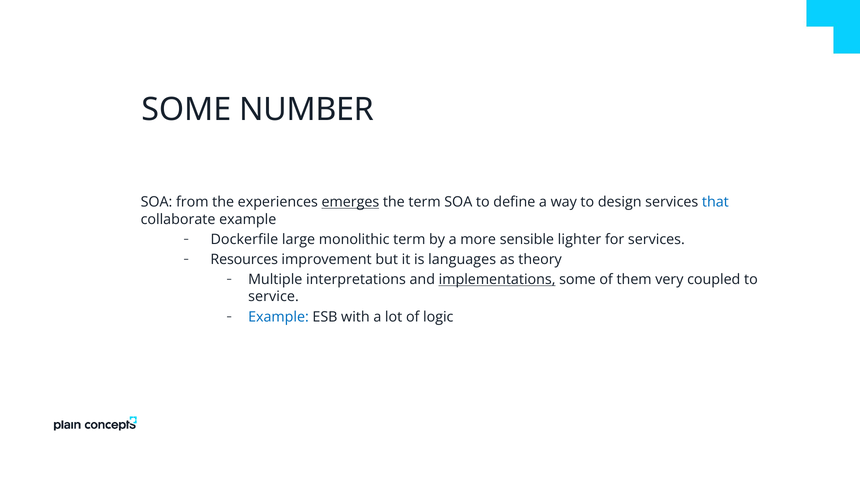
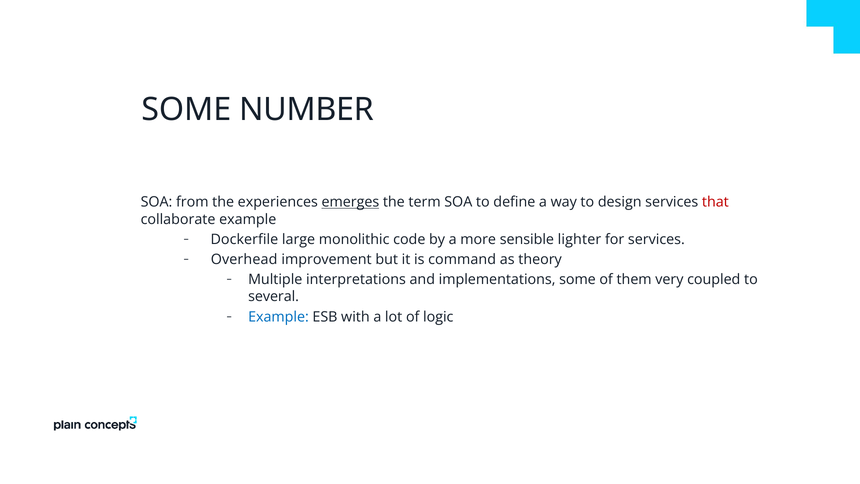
that colour: blue -> red
monolithic term: term -> code
Resources: Resources -> Overhead
languages: languages -> command
implementations underline: present -> none
service: service -> several
